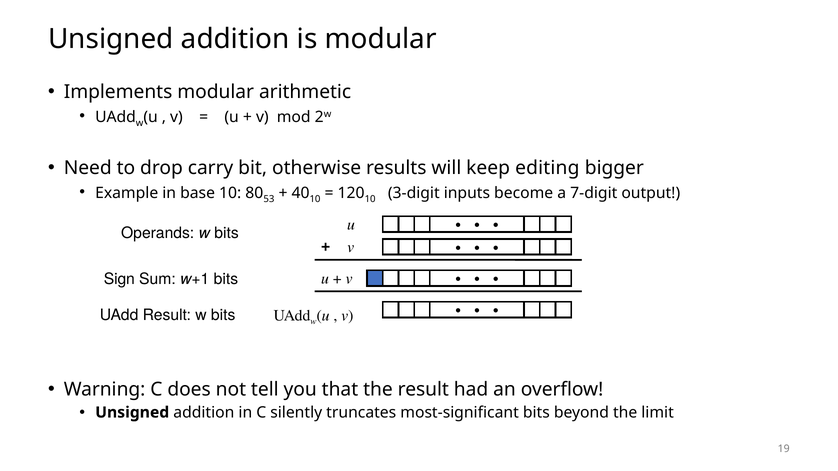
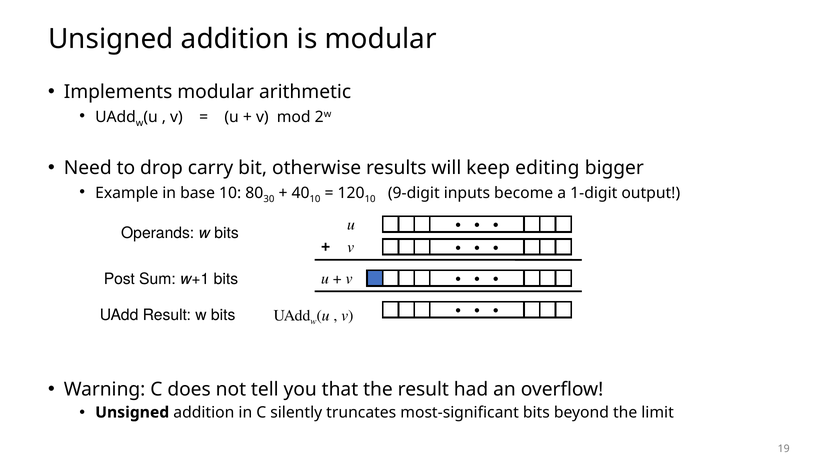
53: 53 -> 30
3-digit: 3-digit -> 9-digit
7-digit: 7-digit -> 1-digit
Sign: Sign -> Post
